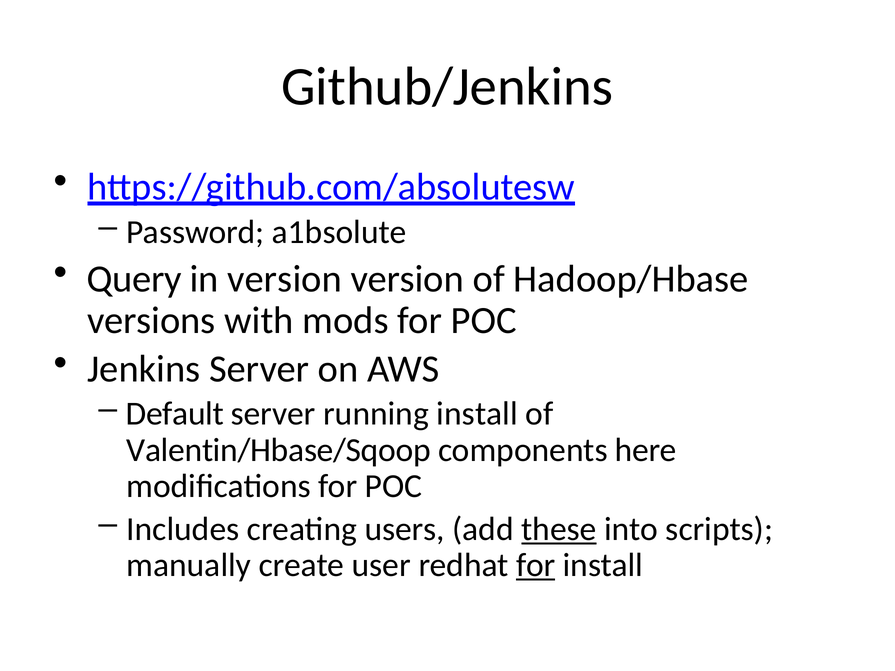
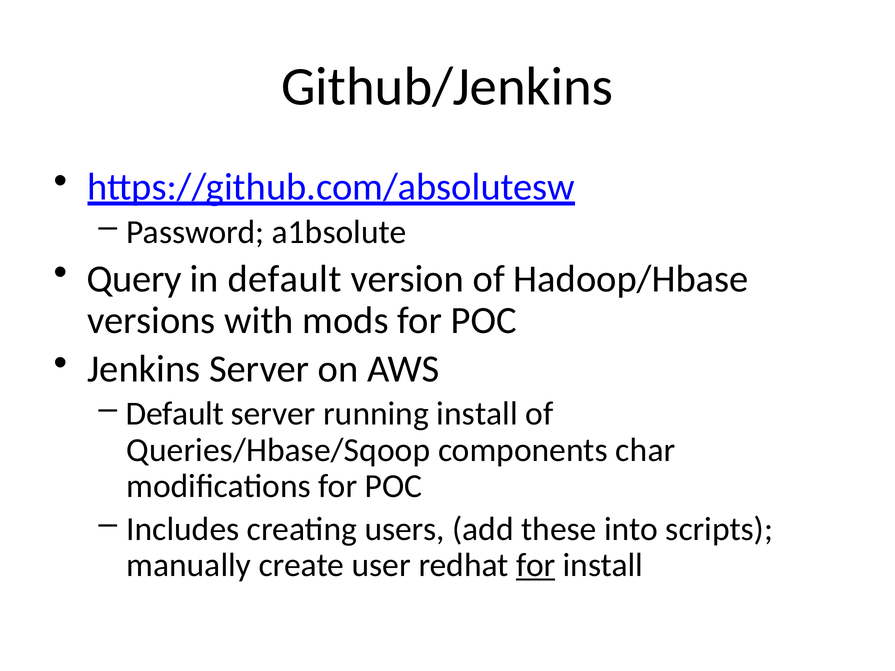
in version: version -> default
Valentin/Hbase/Sqoop: Valentin/Hbase/Sqoop -> Queries/Hbase/Sqoop
here: here -> char
these underline: present -> none
